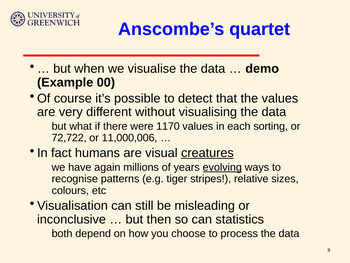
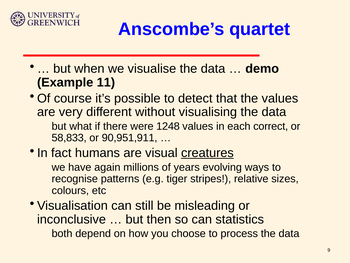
00: 00 -> 11
1170: 1170 -> 1248
sorting: sorting -> correct
72,722: 72,722 -> 58,833
11,000,006: 11,000,006 -> 90,951,911
evolving underline: present -> none
